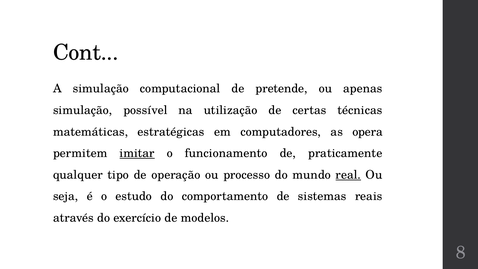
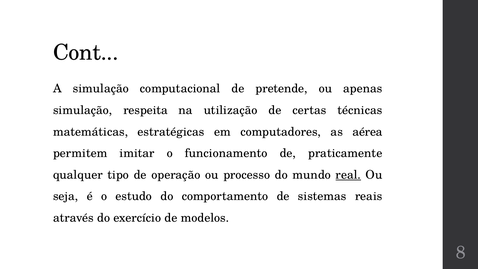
possível: possível -> respeita
opera: opera -> aérea
imitar underline: present -> none
